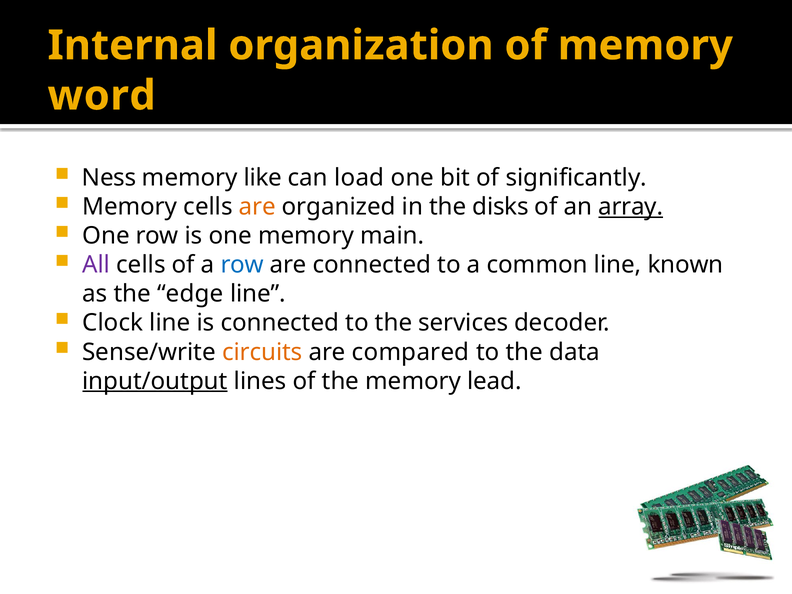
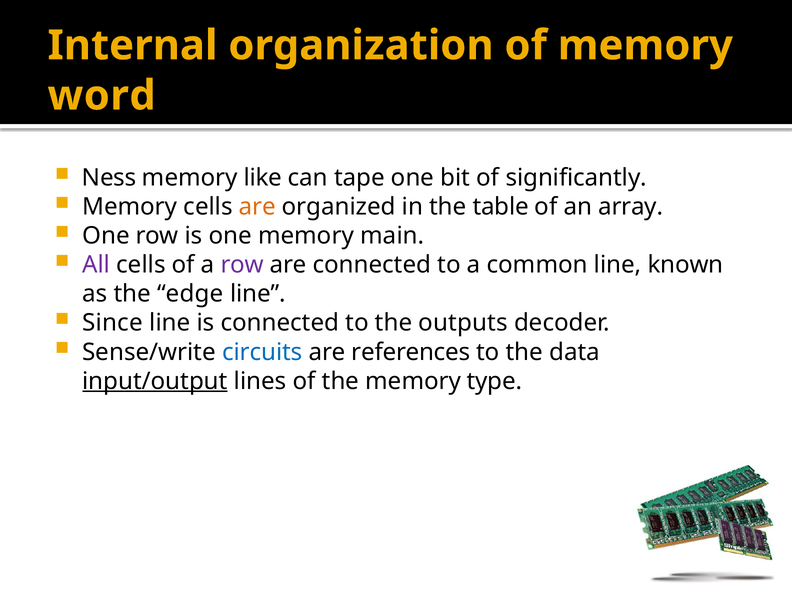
load: load -> tape
disks: disks -> table
array underline: present -> none
row at (242, 265) colour: blue -> purple
Clock: Clock -> Since
services: services -> outputs
circuits colour: orange -> blue
compared: compared -> references
lead: lead -> type
